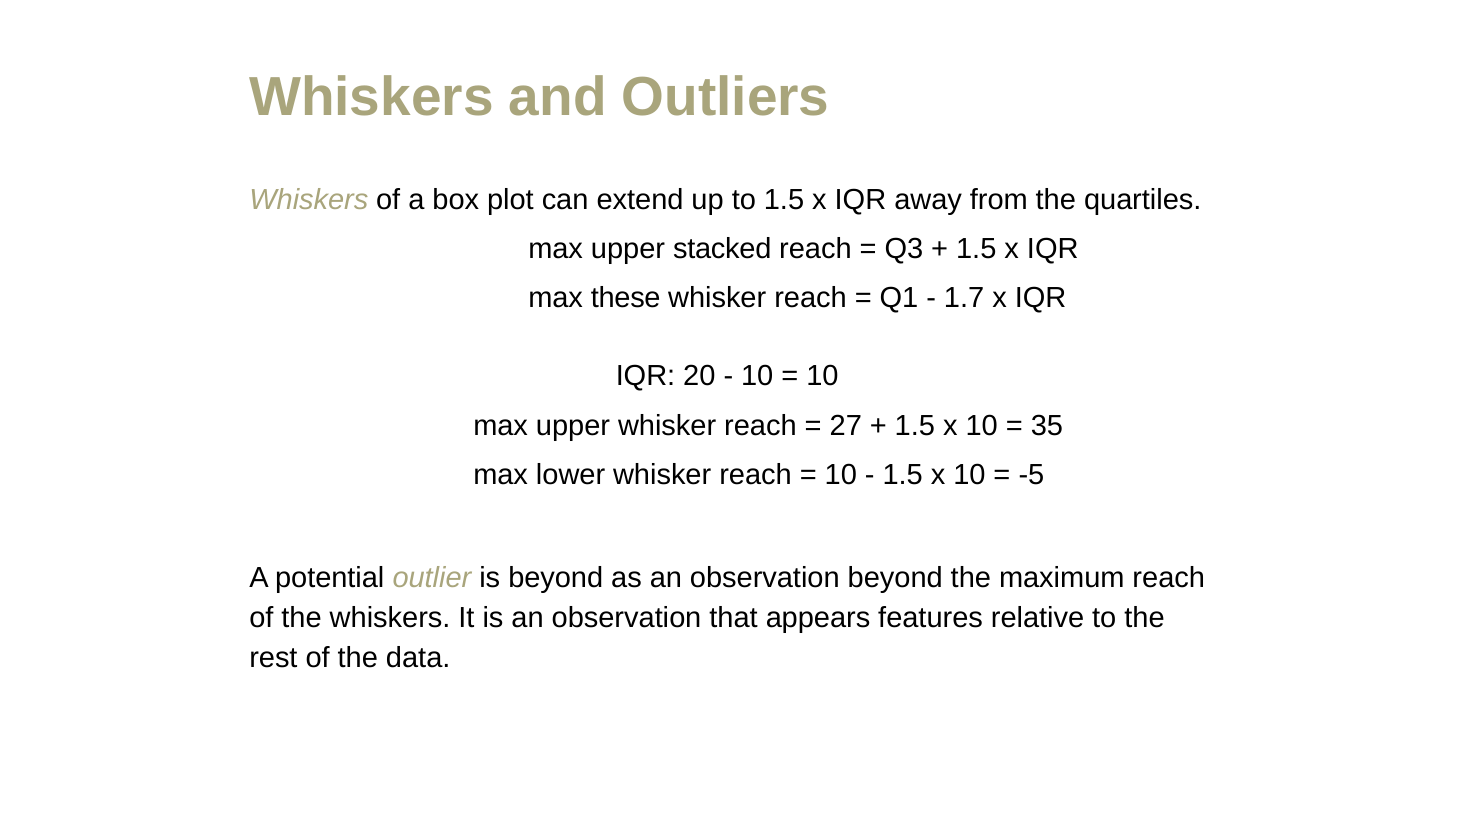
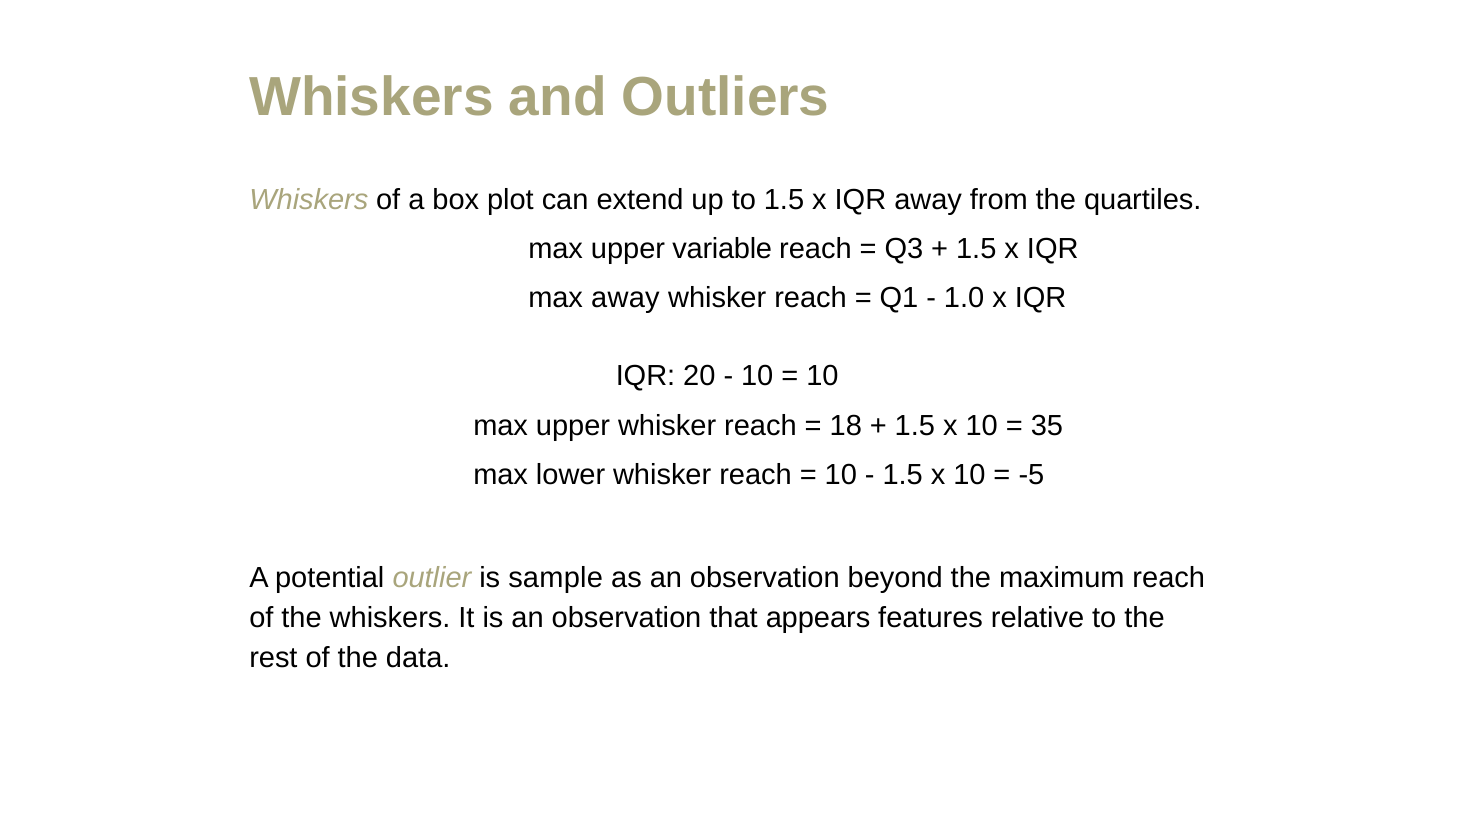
stacked: stacked -> variable
max these: these -> away
1.7: 1.7 -> 1.0
27: 27 -> 18
is beyond: beyond -> sample
